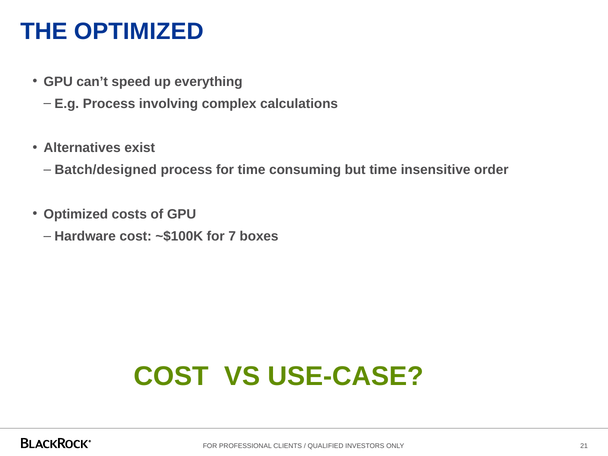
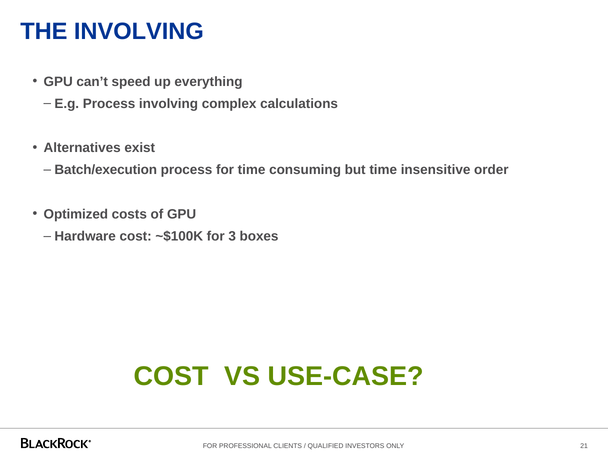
THE OPTIMIZED: OPTIMIZED -> INVOLVING
Batch/designed: Batch/designed -> Batch/execution
7: 7 -> 3
